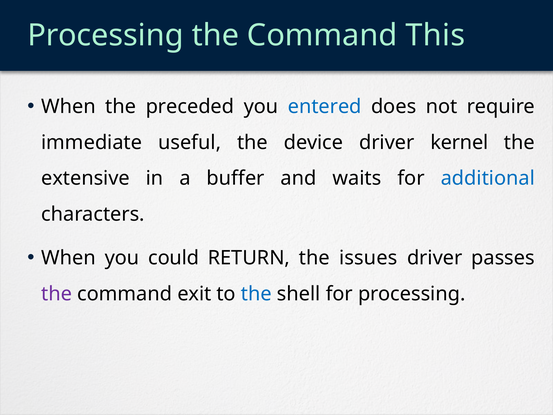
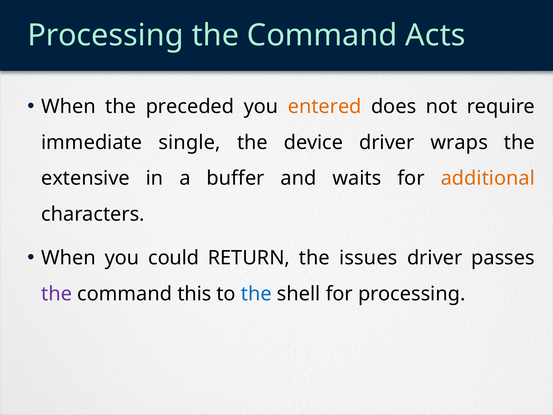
This: This -> Acts
entered colour: blue -> orange
useful: useful -> single
kernel: kernel -> wraps
additional colour: blue -> orange
exit: exit -> this
